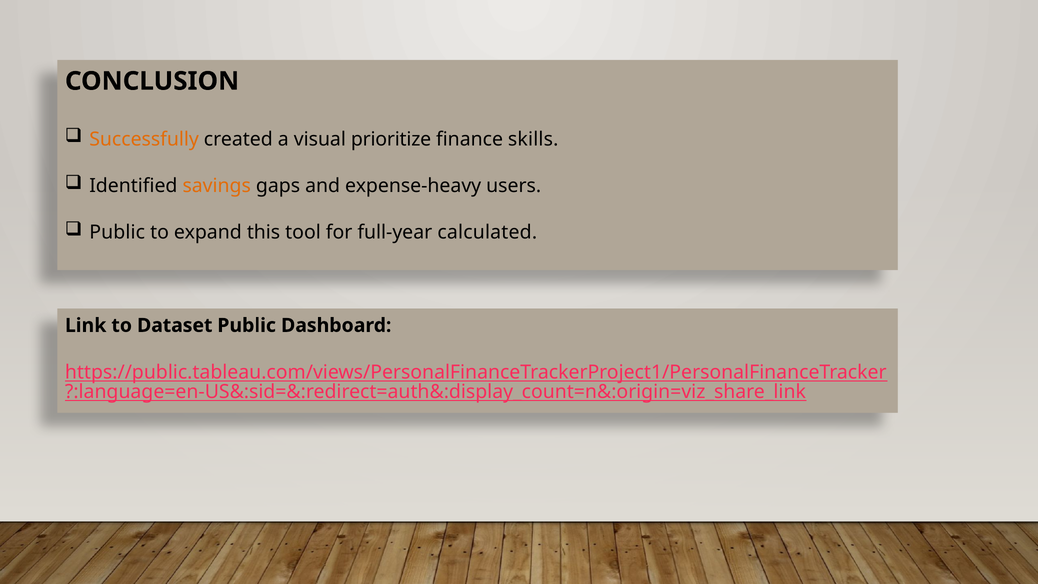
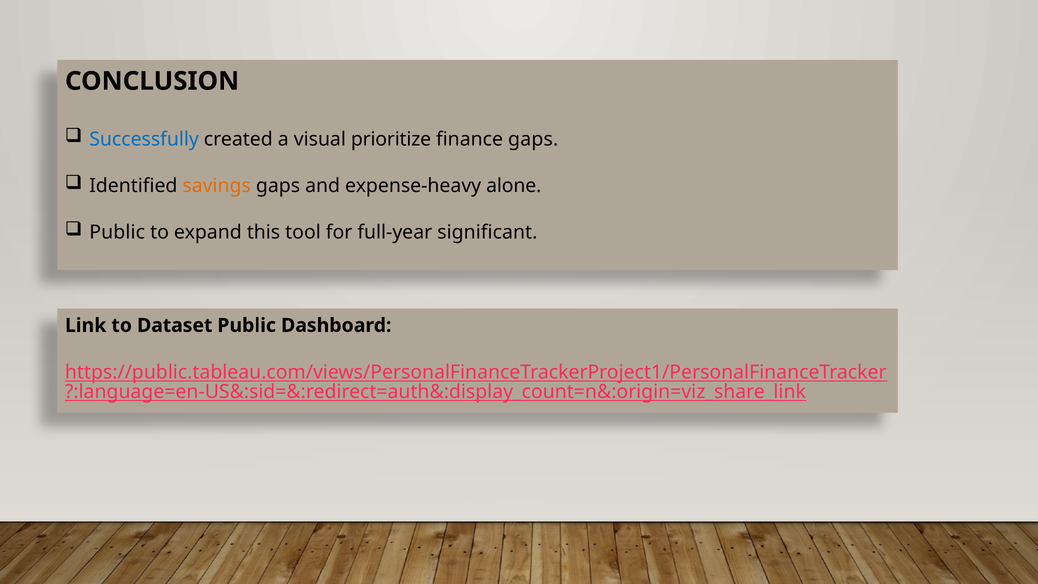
Successfully colour: orange -> blue
finance skills: skills -> gaps
users: users -> alone
calculated: calculated -> significant
